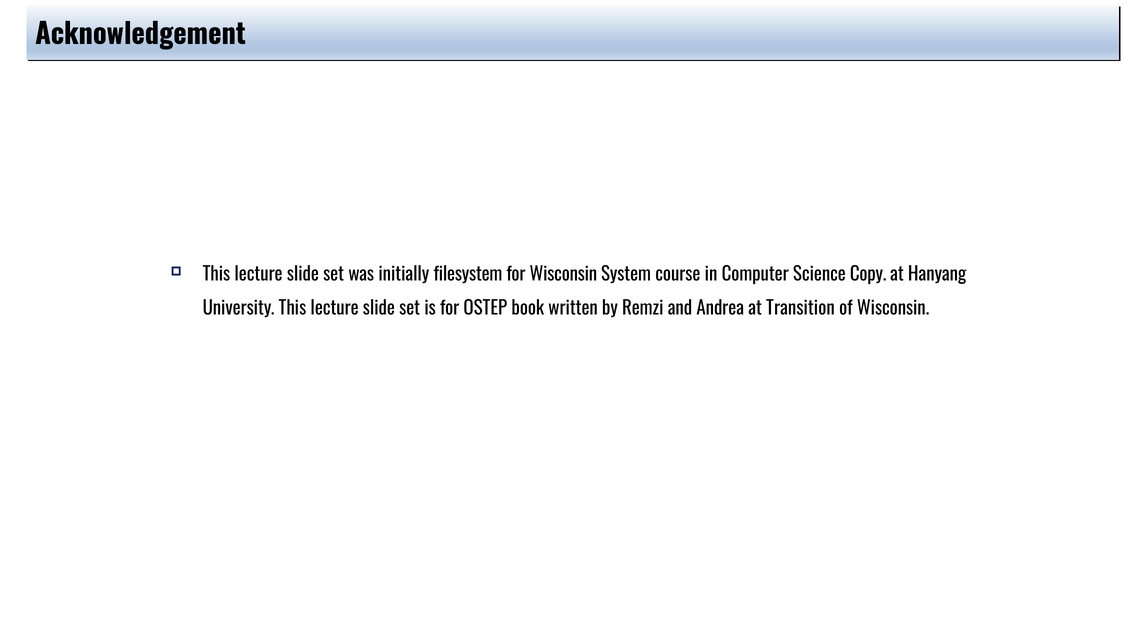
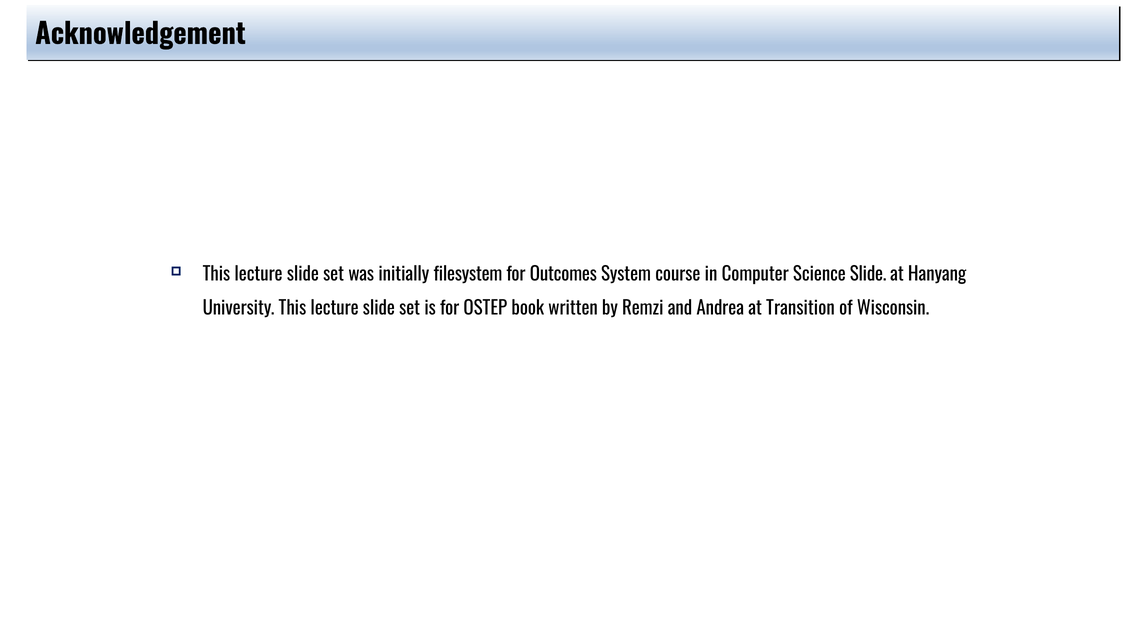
for Wisconsin: Wisconsin -> Outcomes
Science Copy: Copy -> Slide
